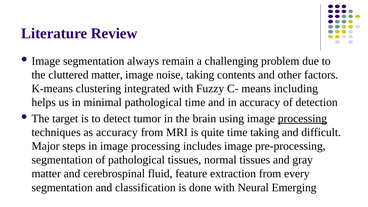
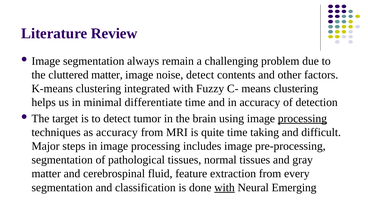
noise taking: taking -> detect
means including: including -> clustering
minimal pathological: pathological -> differentiate
with at (224, 187) underline: none -> present
